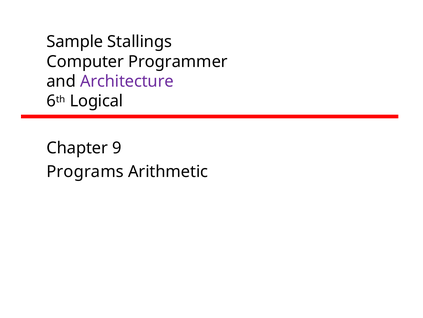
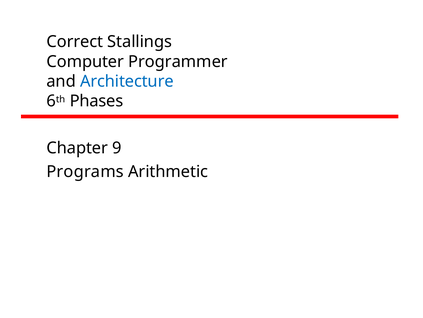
Sample: Sample -> Correct
Architecture colour: purple -> blue
Logical: Logical -> Phases
